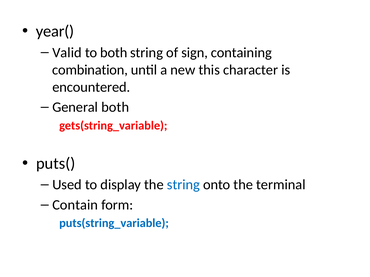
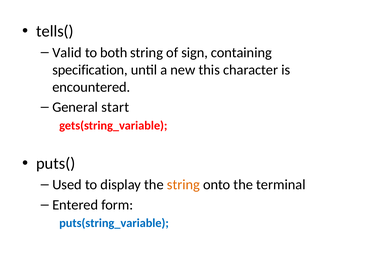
year(: year( -> tells(
combination: combination -> specification
General both: both -> start
string at (183, 185) colour: blue -> orange
Contain: Contain -> Entered
